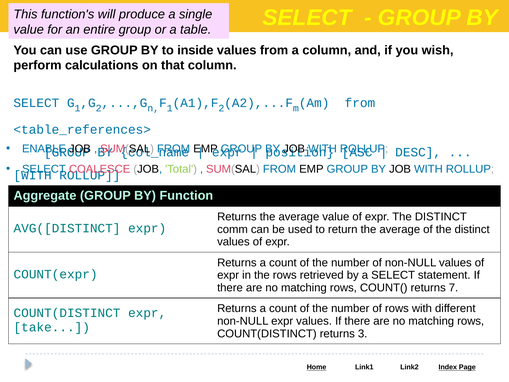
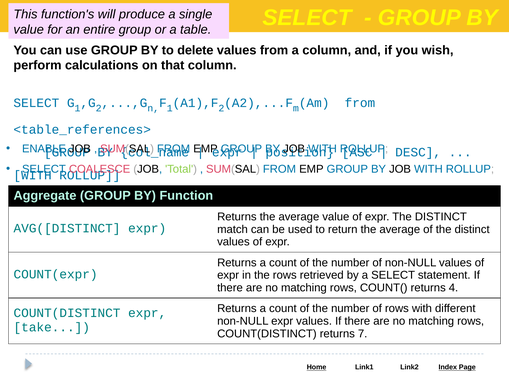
inside: inside -> delete
comm: comm -> match
7: 7 -> 4
3: 3 -> 7
